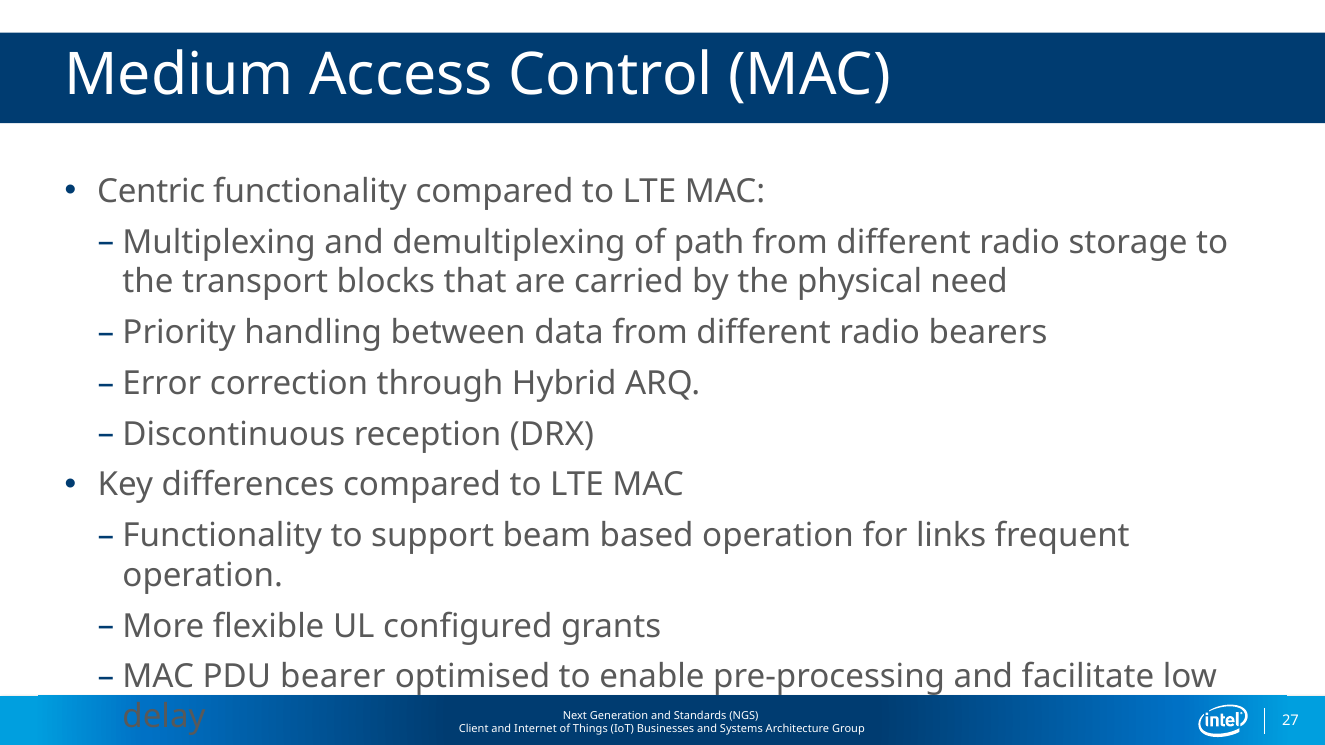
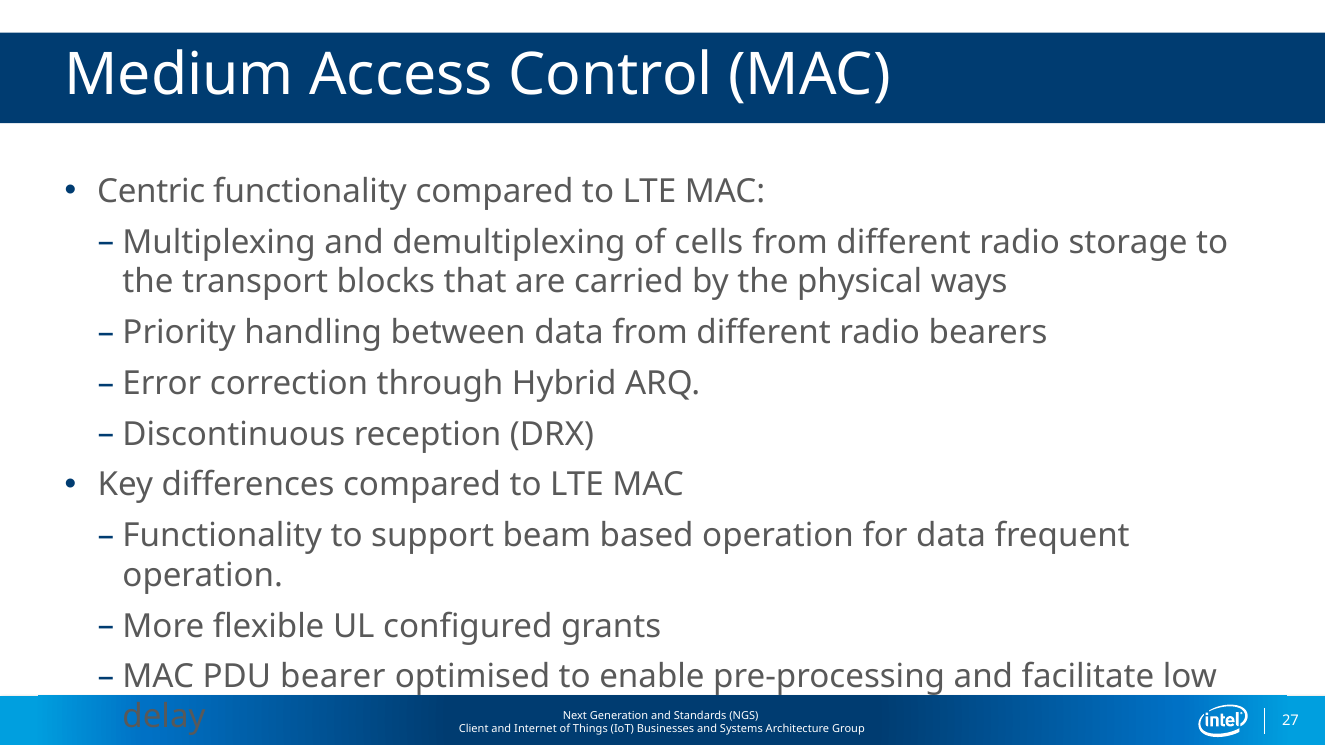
path: path -> cells
need: need -> ways
for links: links -> data
